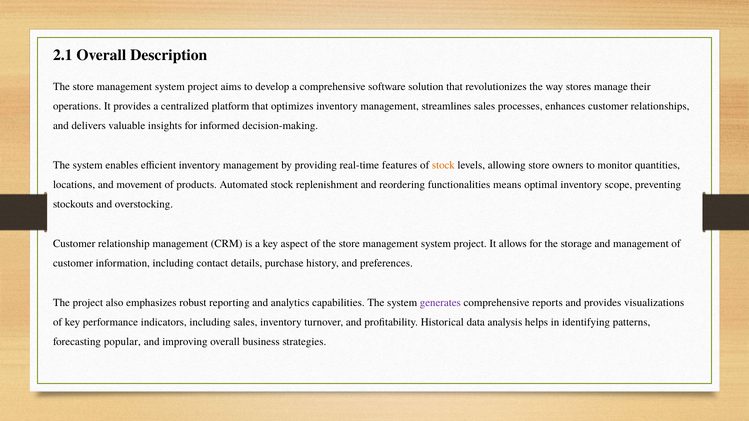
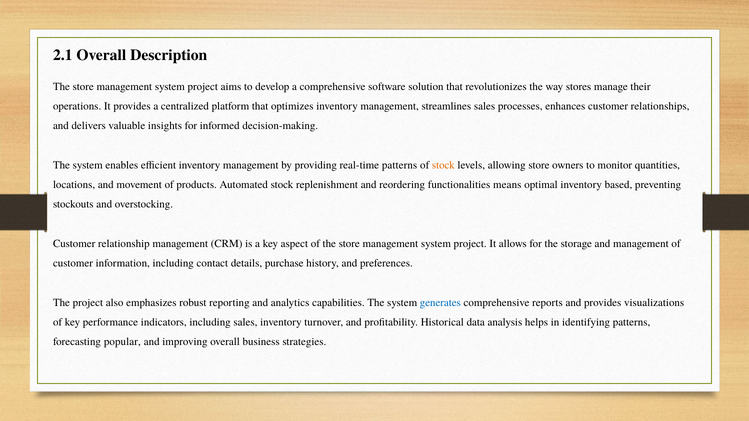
real-time features: features -> patterns
scope: scope -> based
generates colour: purple -> blue
